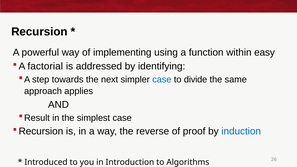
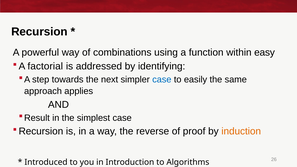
implementing: implementing -> combinations
divide: divide -> easily
induction colour: blue -> orange
